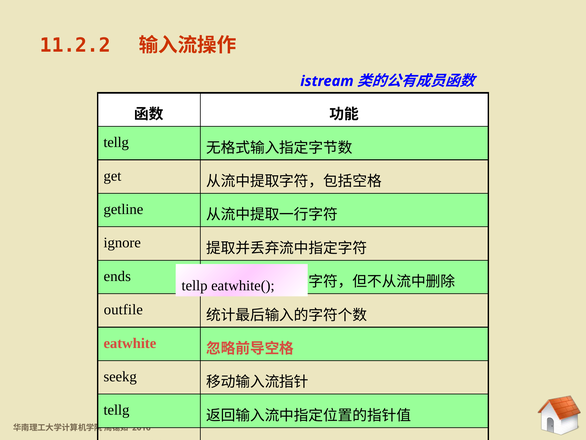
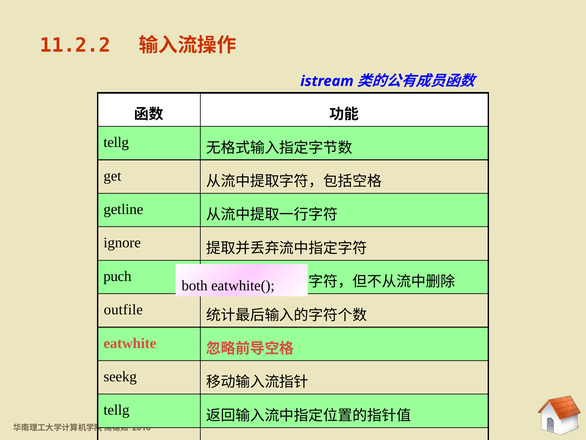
ends: ends -> puch
tellp: tellp -> both
